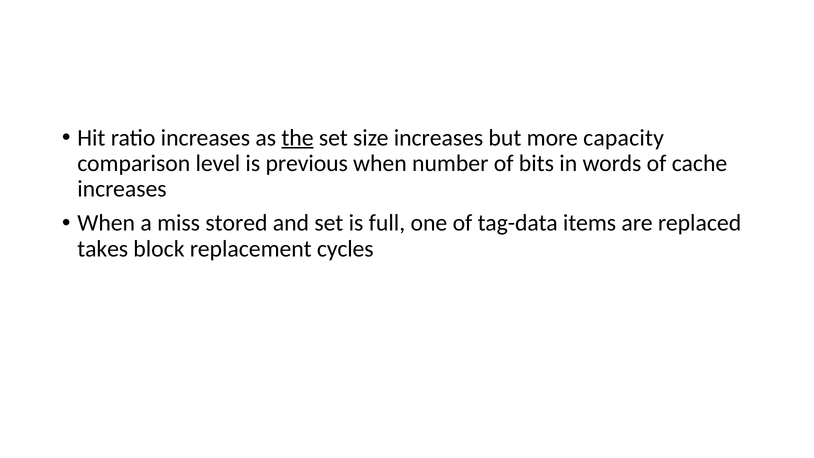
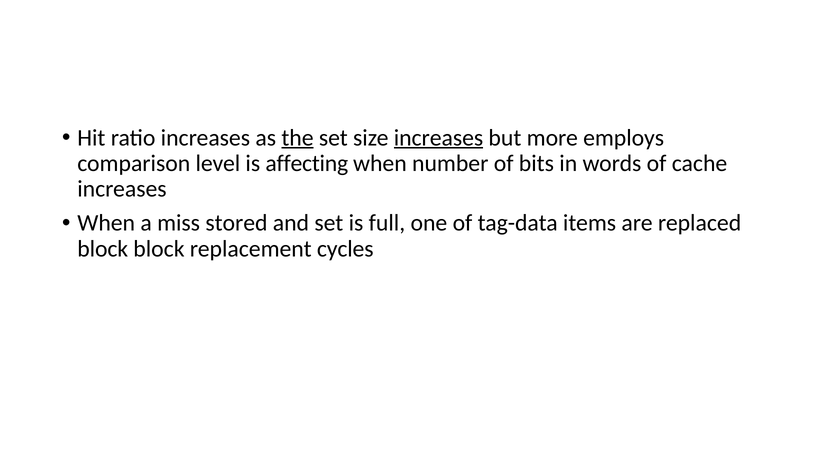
increases at (438, 138) underline: none -> present
capacity: capacity -> employs
previous: previous -> affecting
takes at (103, 249): takes -> block
